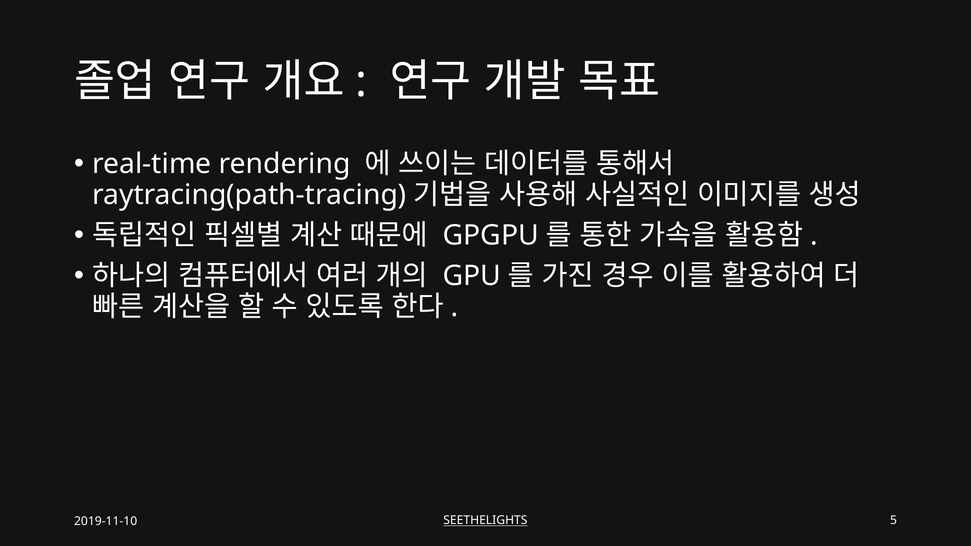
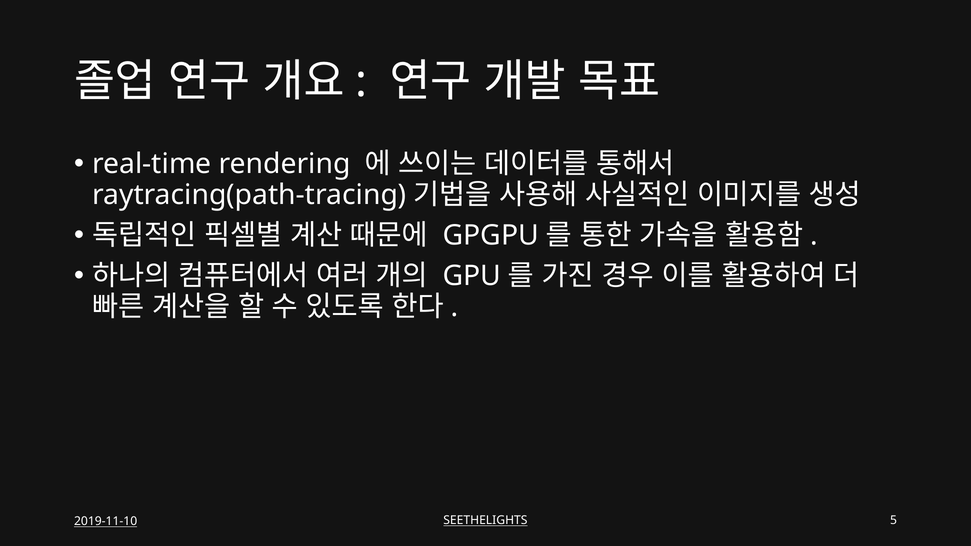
2019-11-10 underline: none -> present
